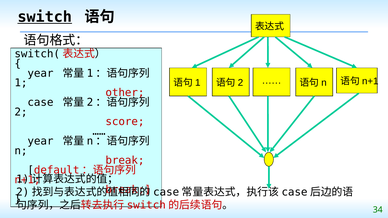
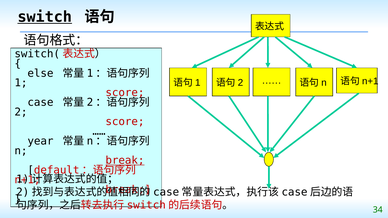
year at (40, 73): year -> else
other at (125, 93): other -> score
break at (125, 161) underline: none -> present
